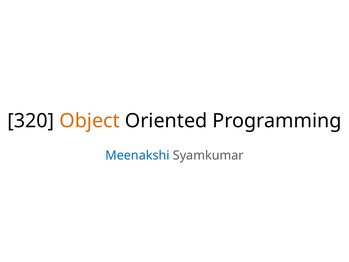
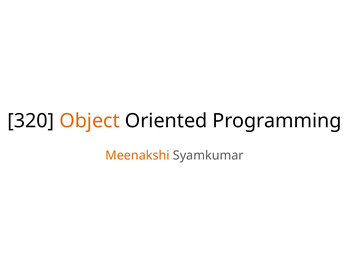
Meenakshi colour: blue -> orange
